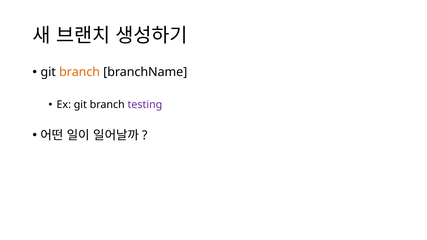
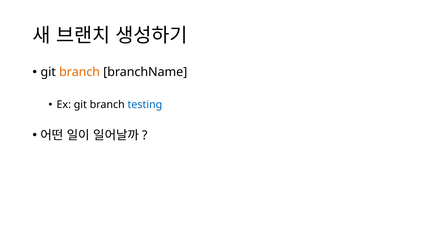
testing colour: purple -> blue
